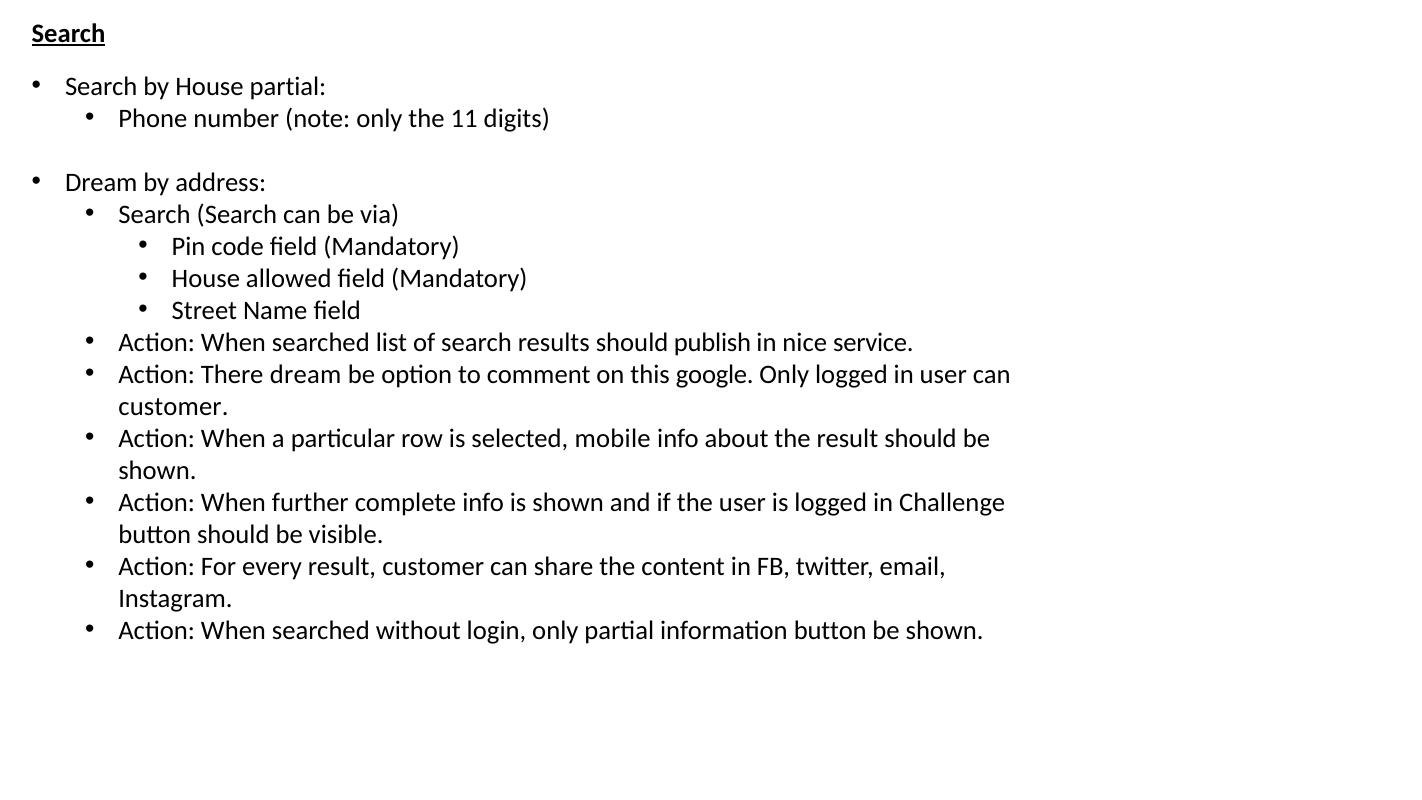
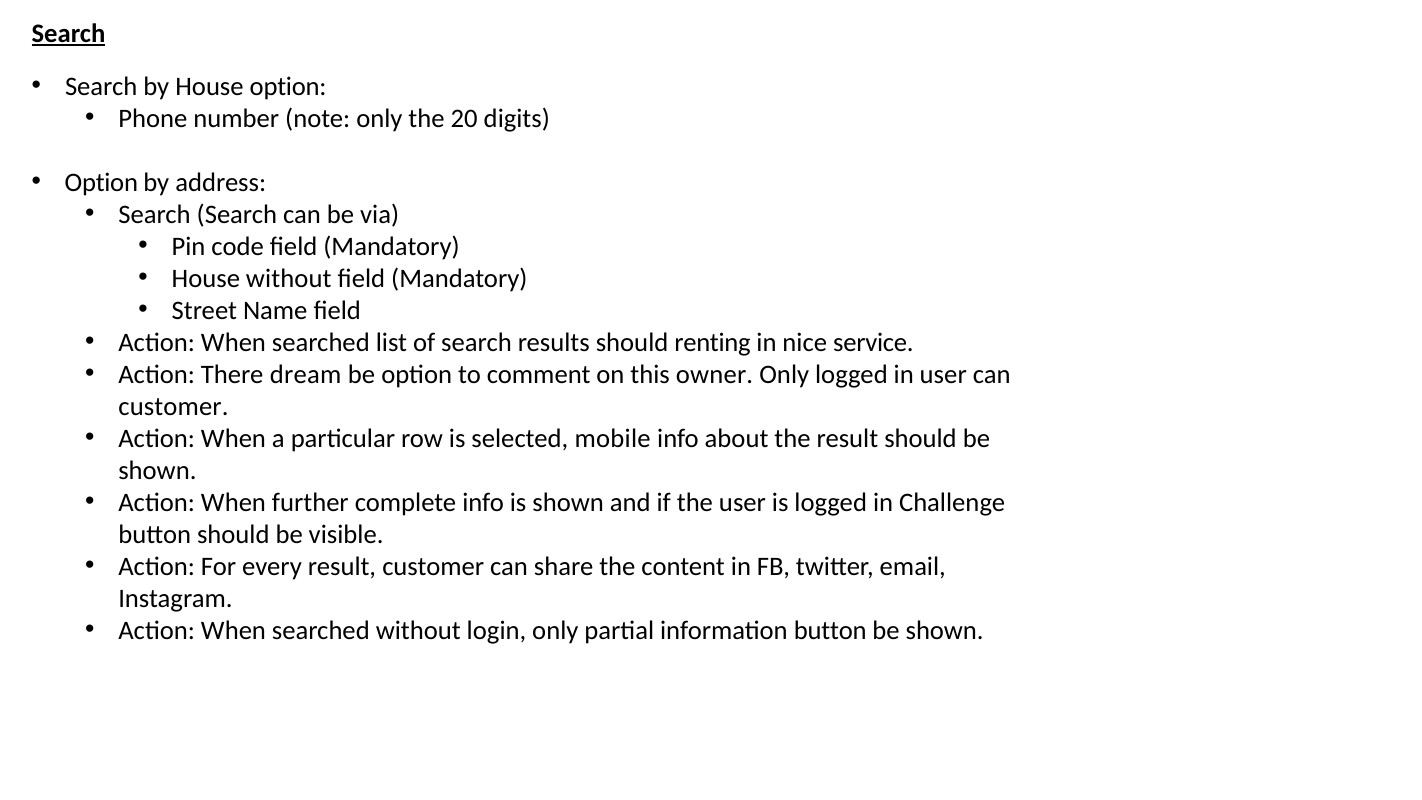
House partial: partial -> option
11: 11 -> 20
Dream at (101, 183): Dream -> Option
House allowed: allowed -> without
publish: publish -> renting
google: google -> owner
